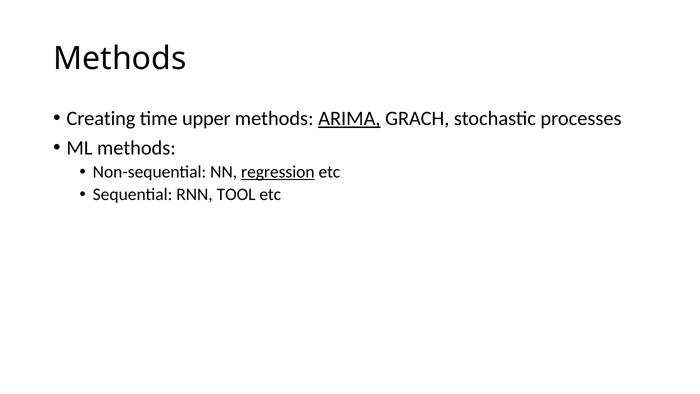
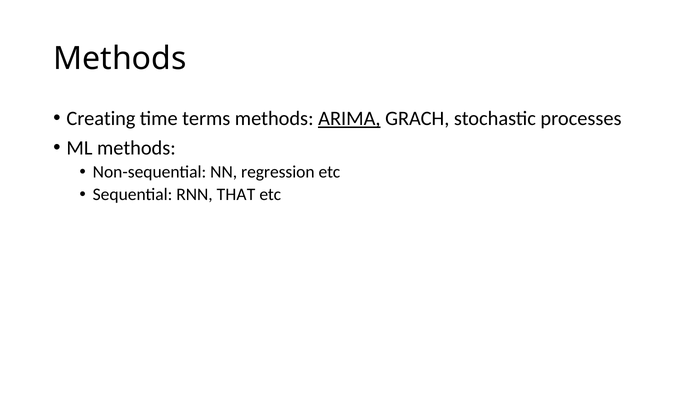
upper: upper -> terms
regression underline: present -> none
TOOL: TOOL -> THAT
